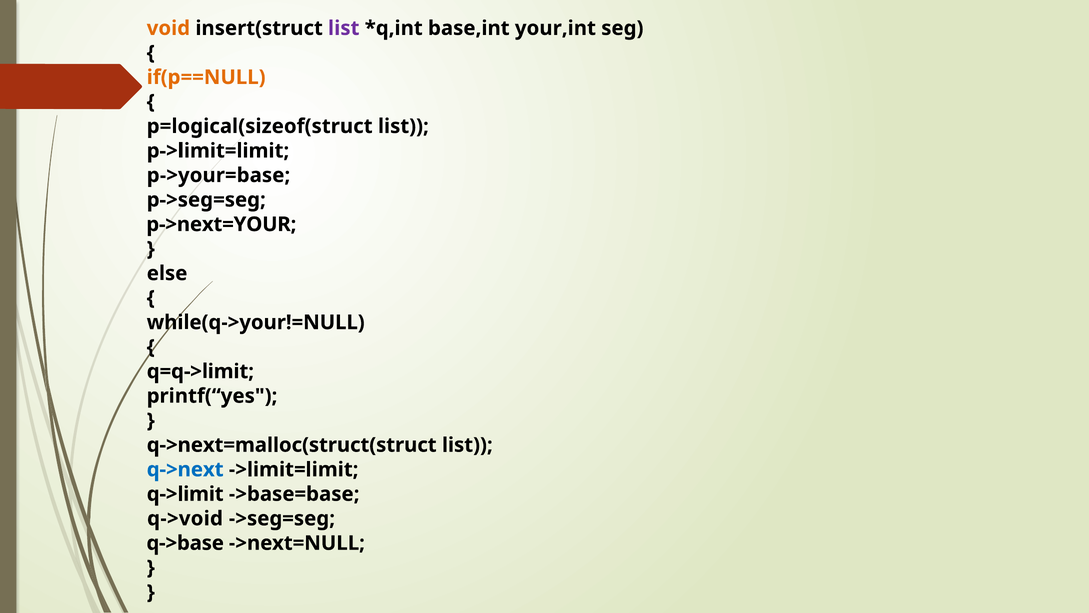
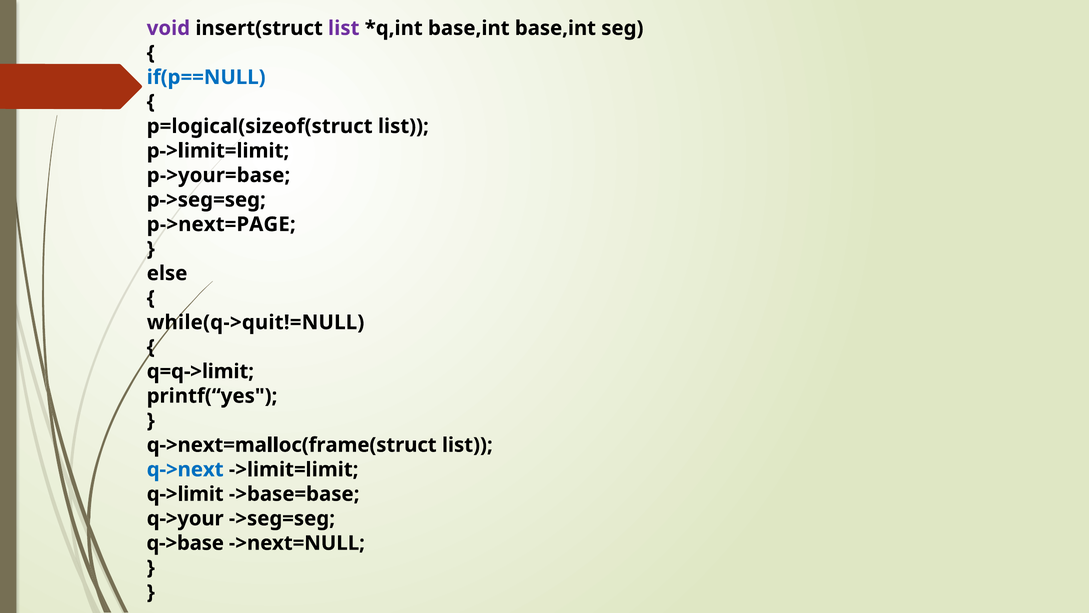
void colour: orange -> purple
base,int your,int: your,int -> base,int
if(p==NULL colour: orange -> blue
p->next=YOUR: p->next=YOUR -> p->next=PAGE
while(q->your!=NULL: while(q->your!=NULL -> while(q->quit!=NULL
q->next=malloc(struct(struct: q->next=malloc(struct(struct -> q->next=malloc(frame(struct
q->void: q->void -> q->your
